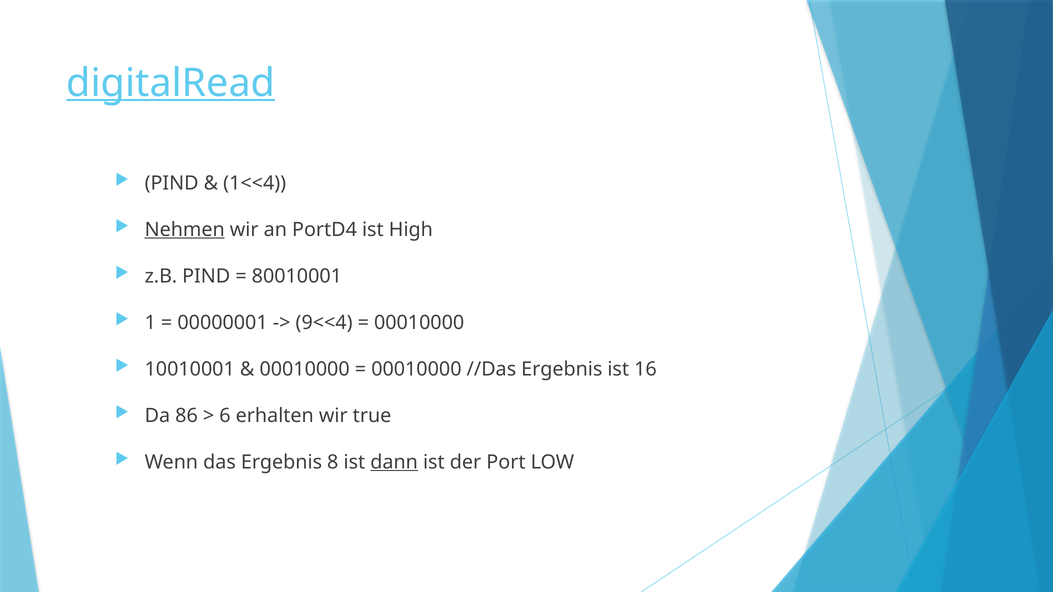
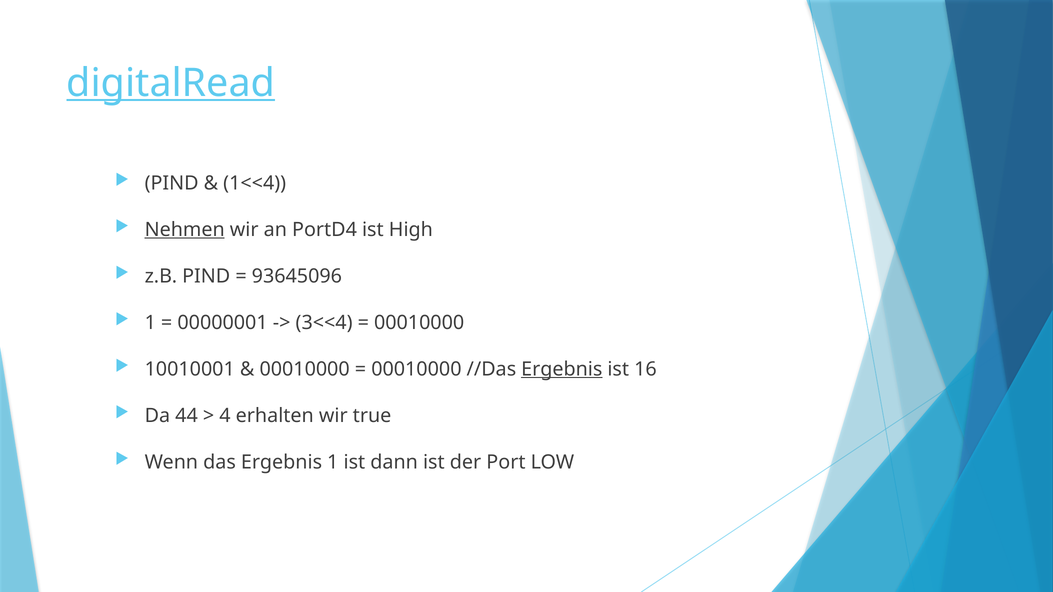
80010001: 80010001 -> 93645096
9<<4: 9<<4 -> 3<<4
Ergebnis at (562, 369) underline: none -> present
86: 86 -> 44
6: 6 -> 4
Ergebnis 8: 8 -> 1
dann underline: present -> none
